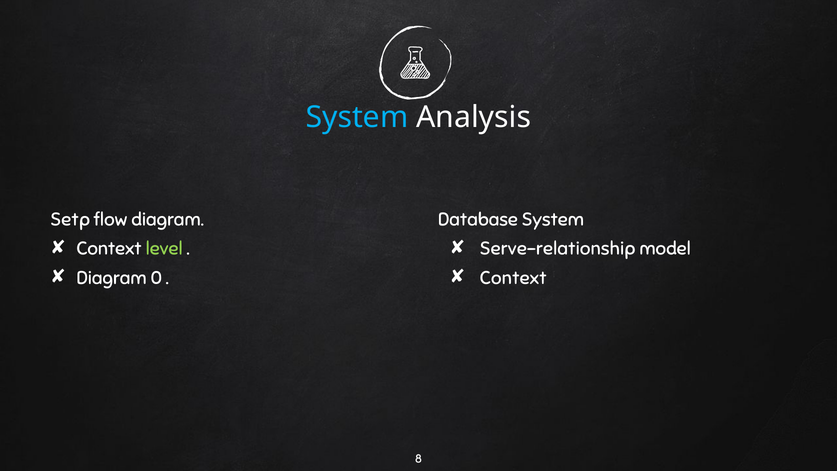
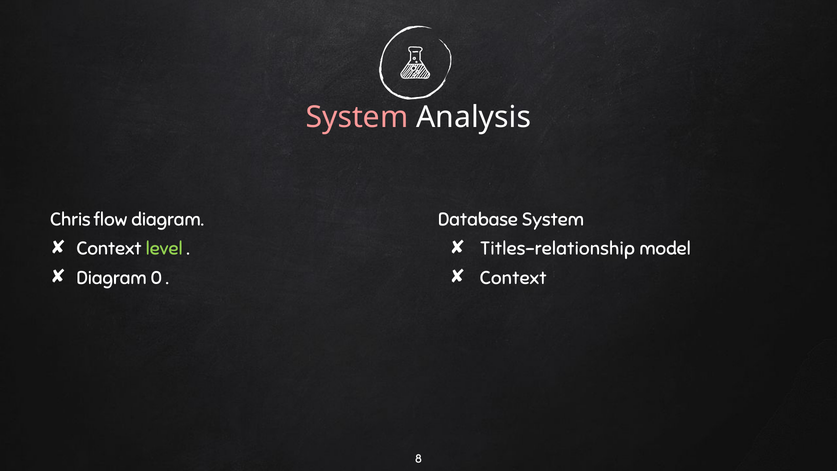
System at (357, 117) colour: light blue -> pink
Setp: Setp -> Chris
Serve–relationship: Serve–relationship -> Titles–relationship
